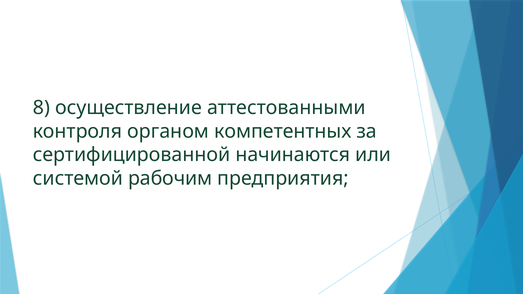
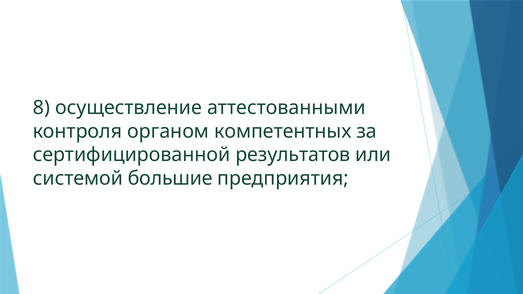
начинаются: начинаются -> результатов
рабочим: рабочим -> большие
